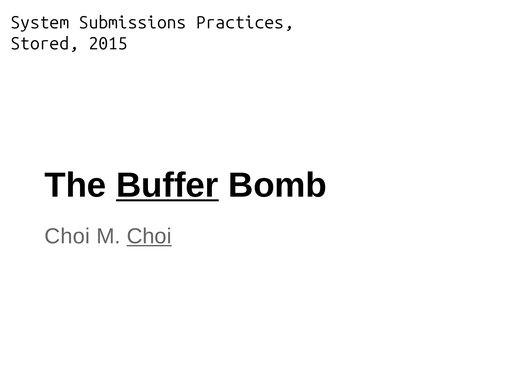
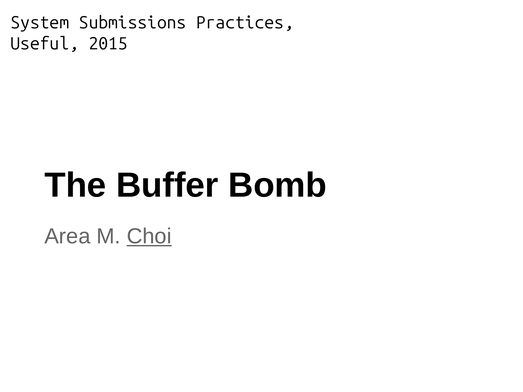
Stored: Stored -> Useful
Buffer underline: present -> none
Choi at (67, 236): Choi -> Area
